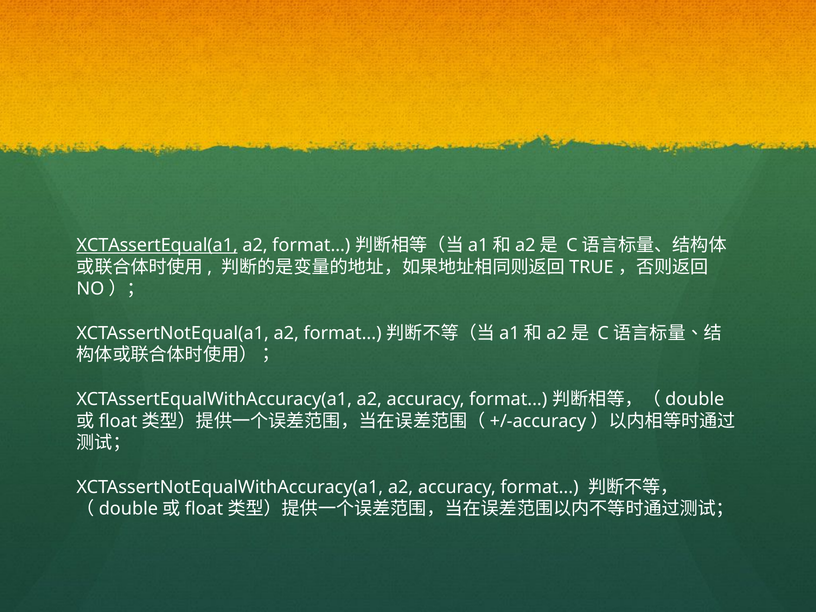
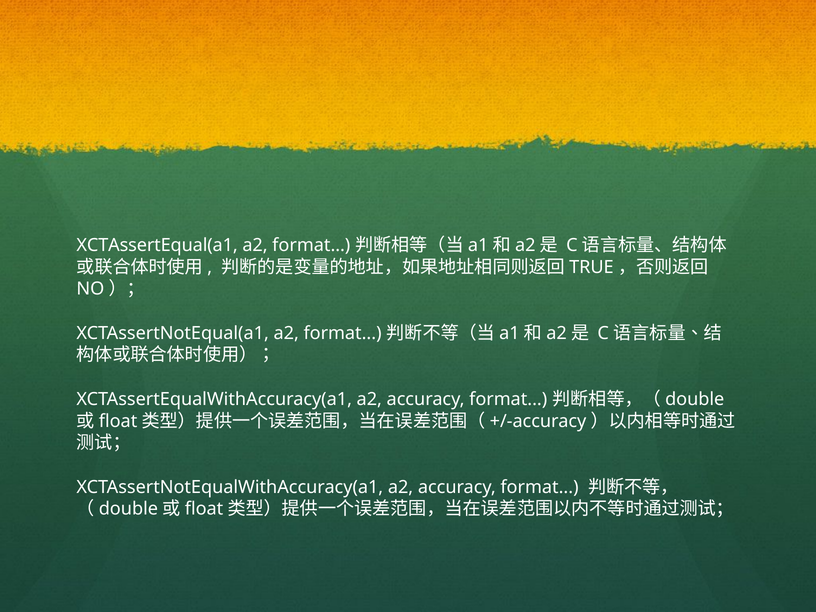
XCTAssertEqual(a1 underline: present -> none
